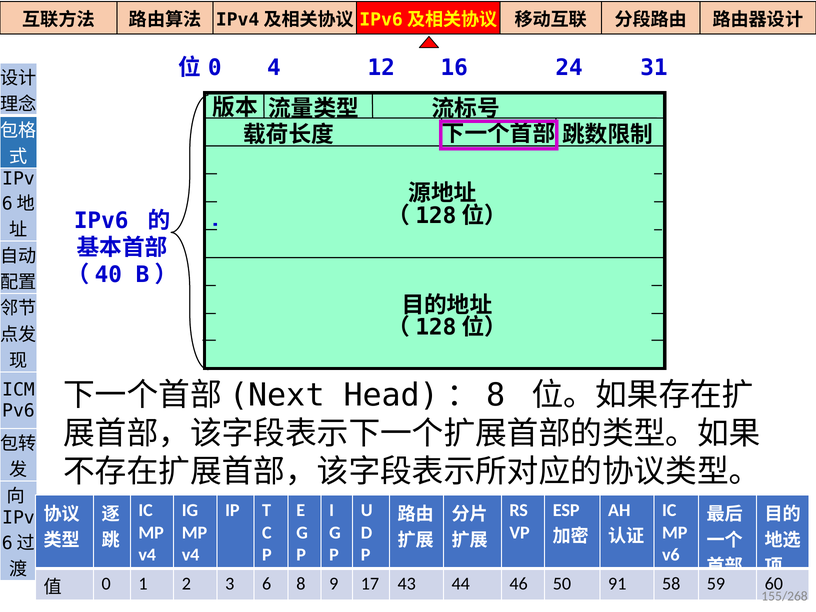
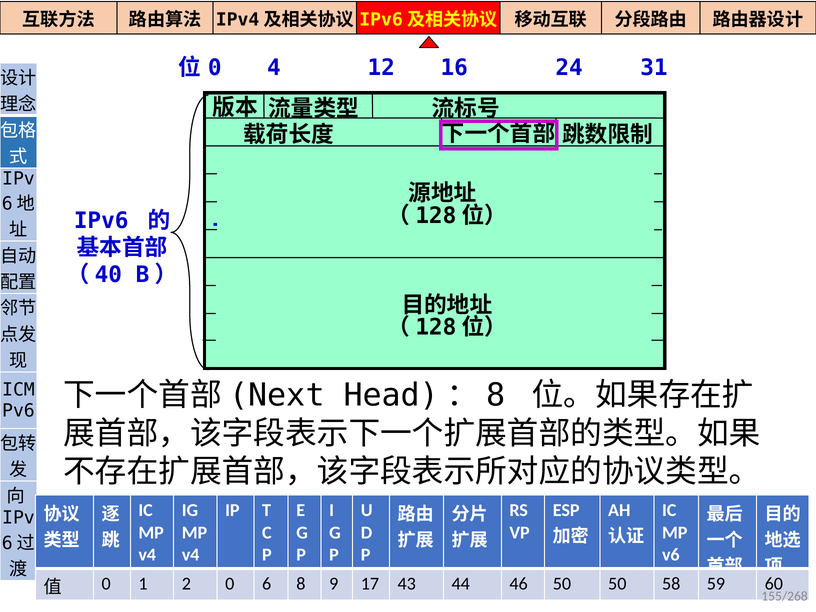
2 3: 3 -> 0
50 91: 91 -> 50
